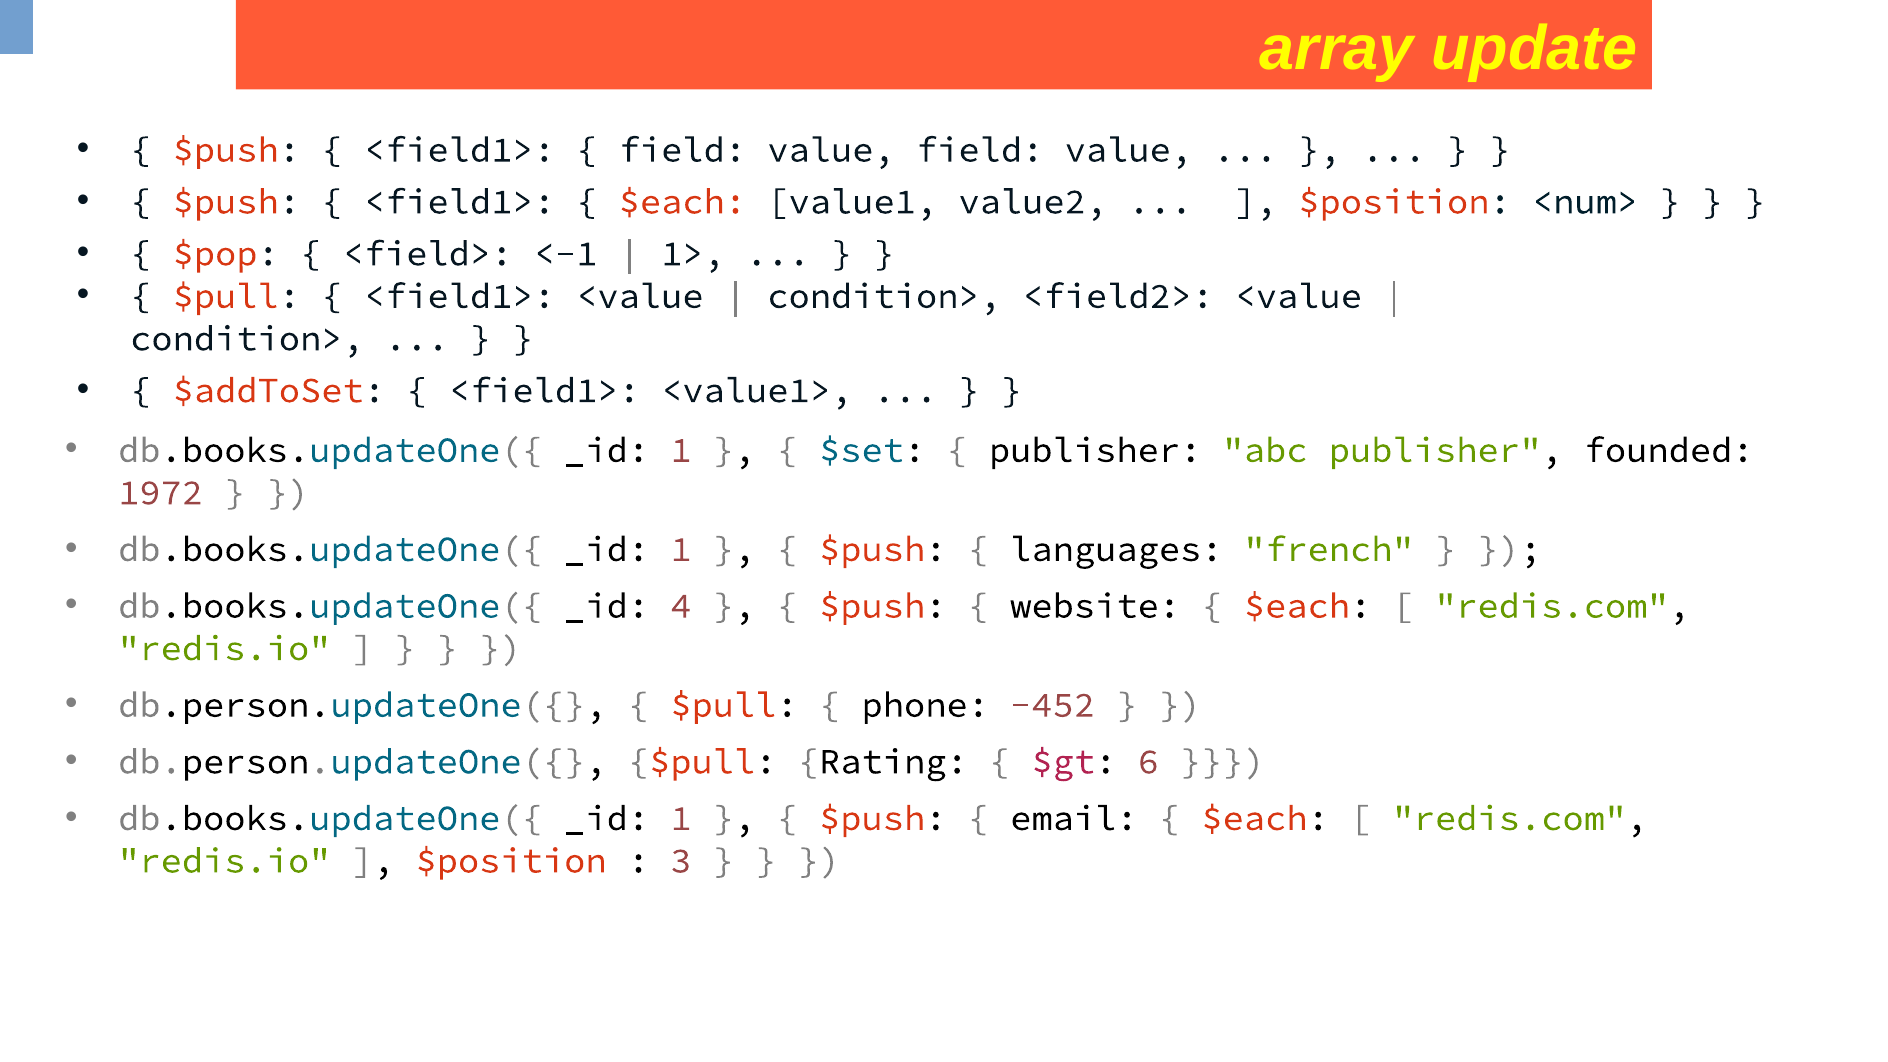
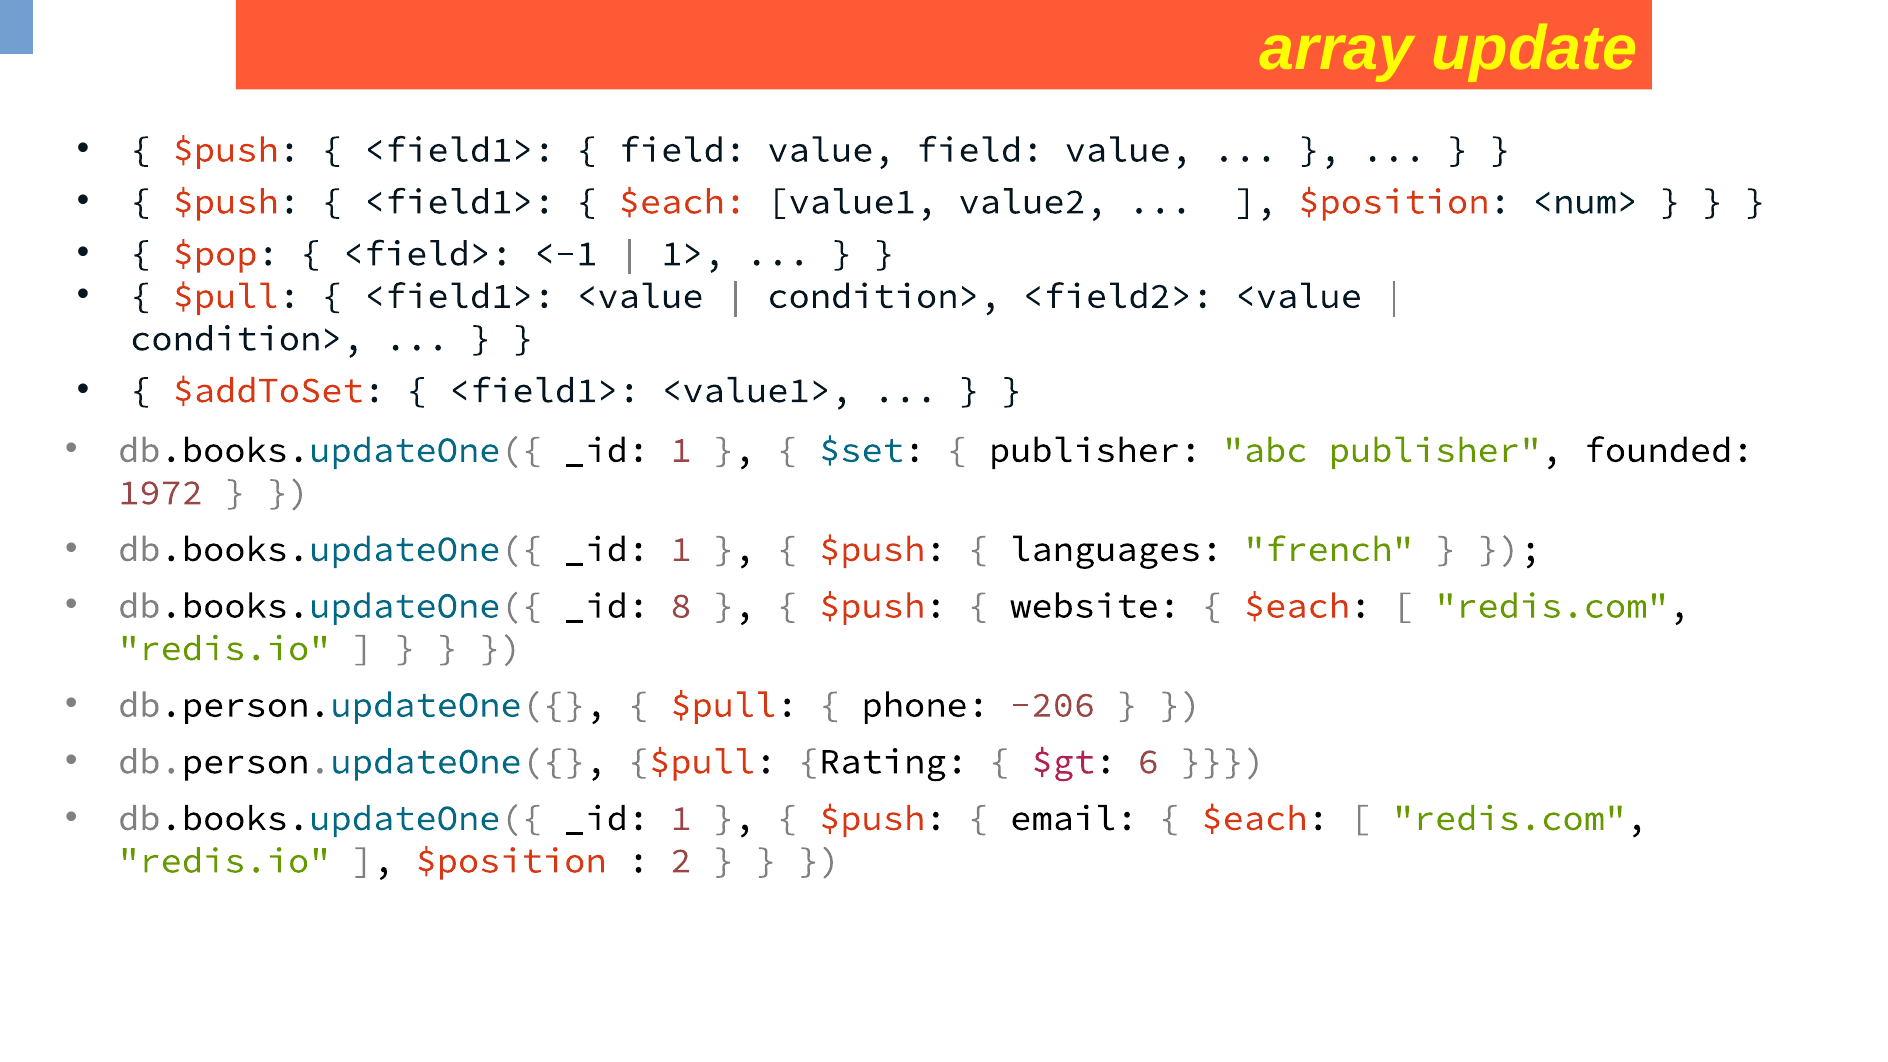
4: 4 -> 8
-452: -452 -> -206
3: 3 -> 2
